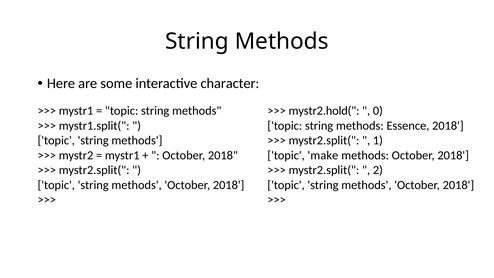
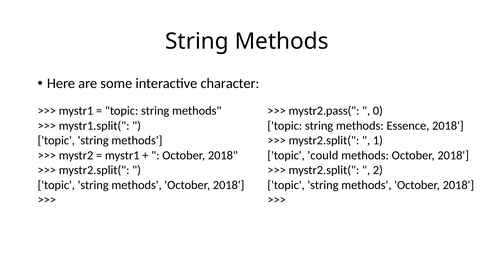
mystr2.hold(: mystr2.hold( -> mystr2.pass(
make: make -> could
